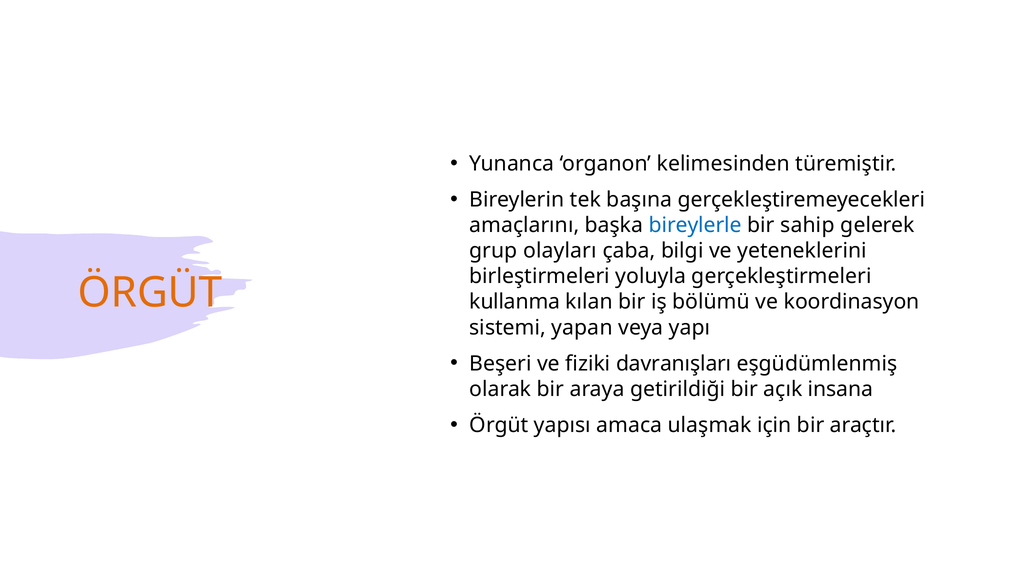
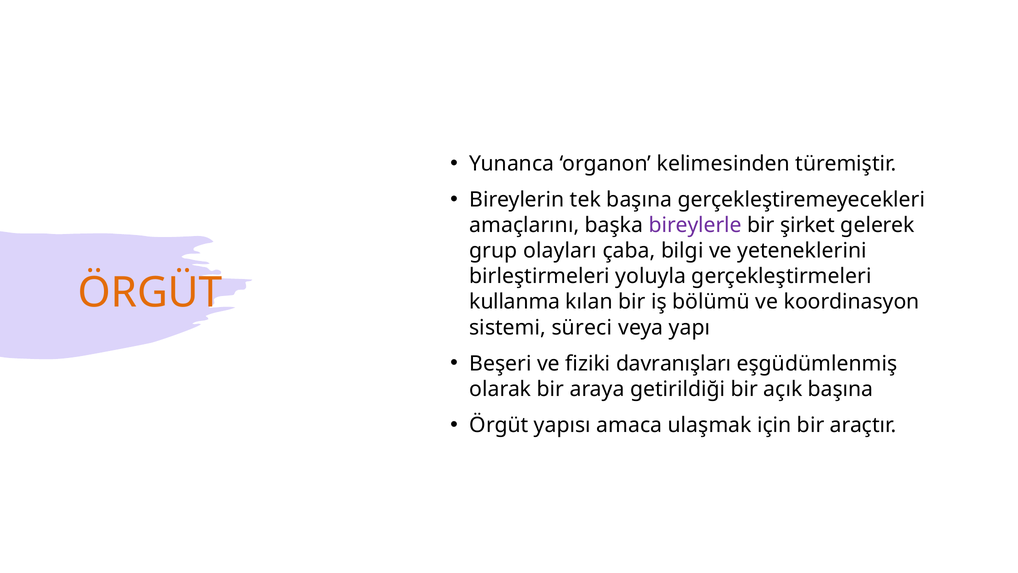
bireylerle colour: blue -> purple
sahip: sahip -> şirket
yapan: yapan -> süreci
açık insana: insana -> başına
